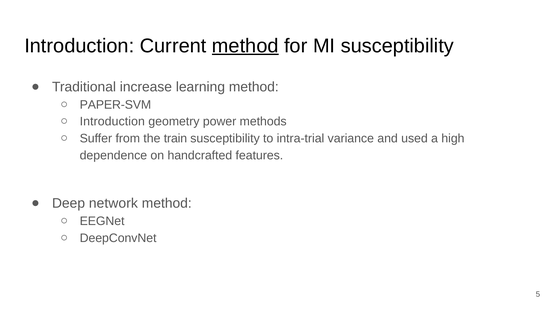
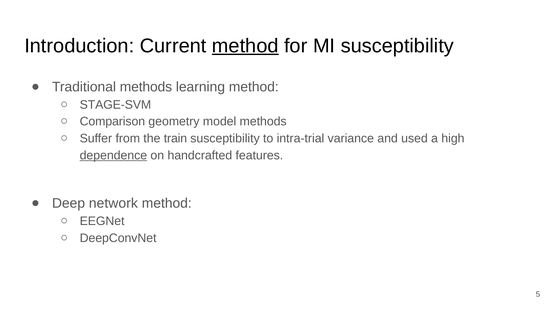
Traditional increase: increase -> methods
PAPER-SVM: PAPER-SVM -> STAGE-SVM
Introduction at (112, 122): Introduction -> Comparison
power: power -> model
dependence underline: none -> present
